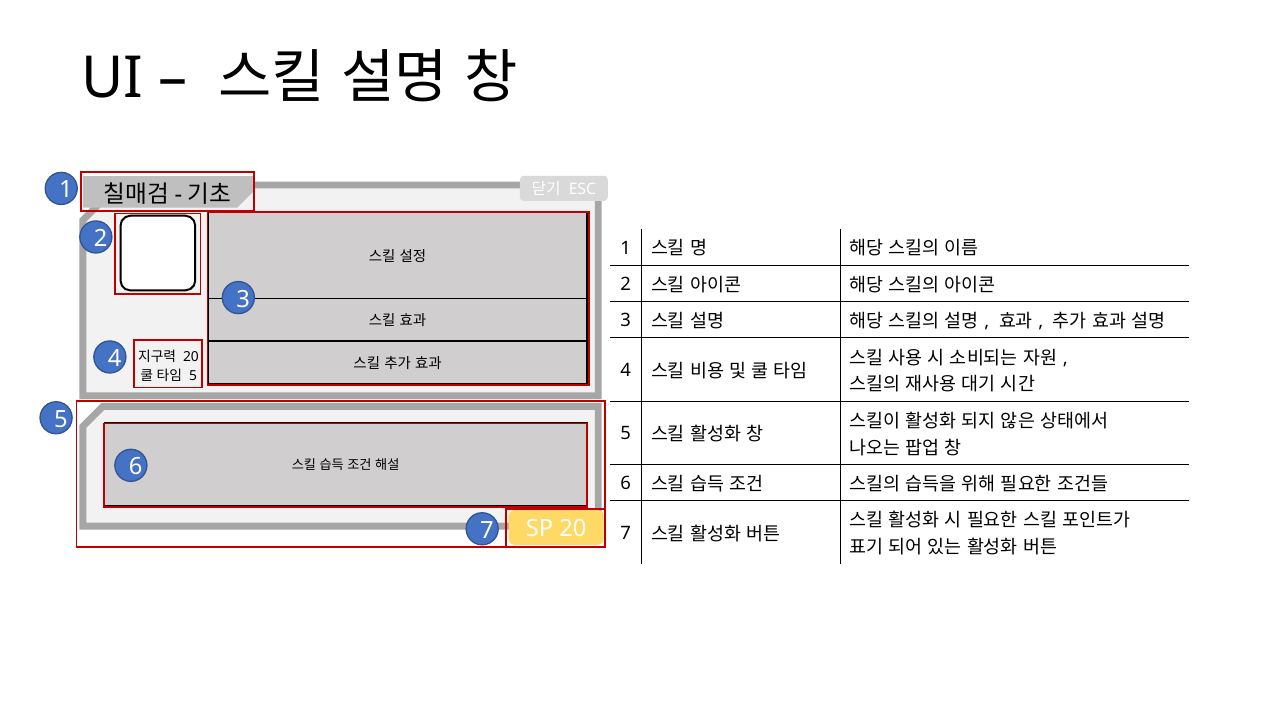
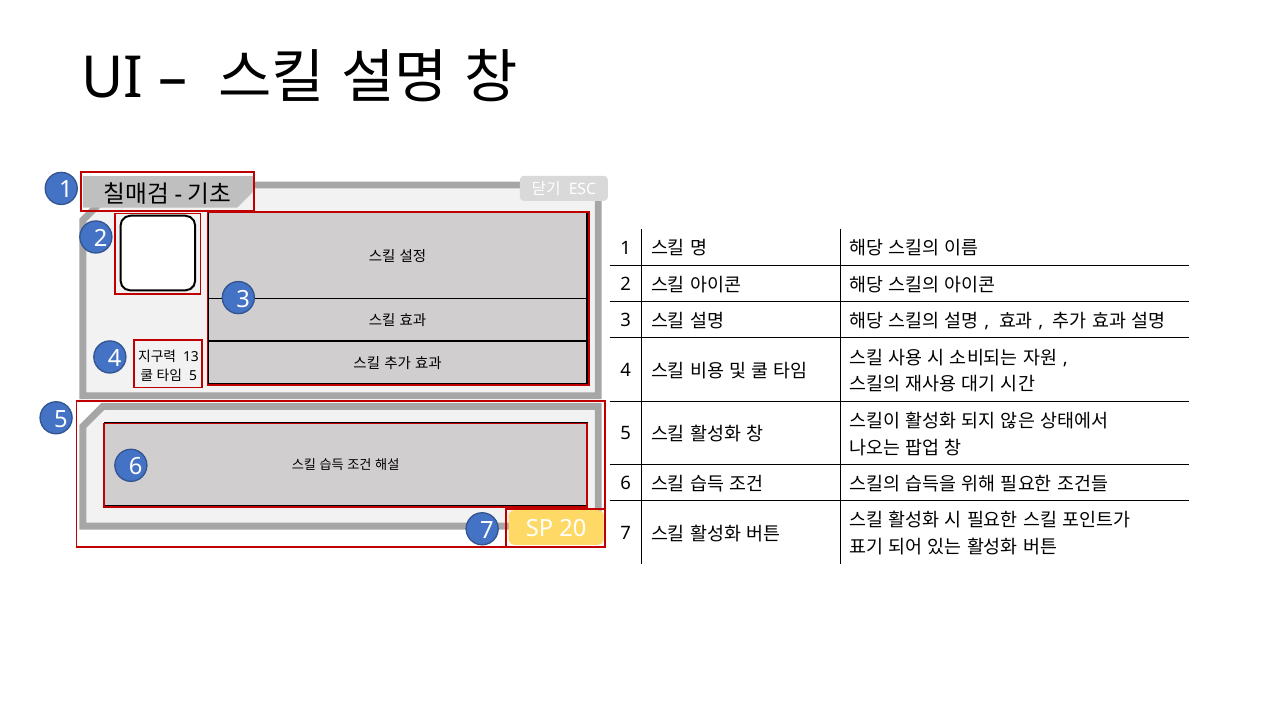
20 at (191, 357): 20 -> 13
